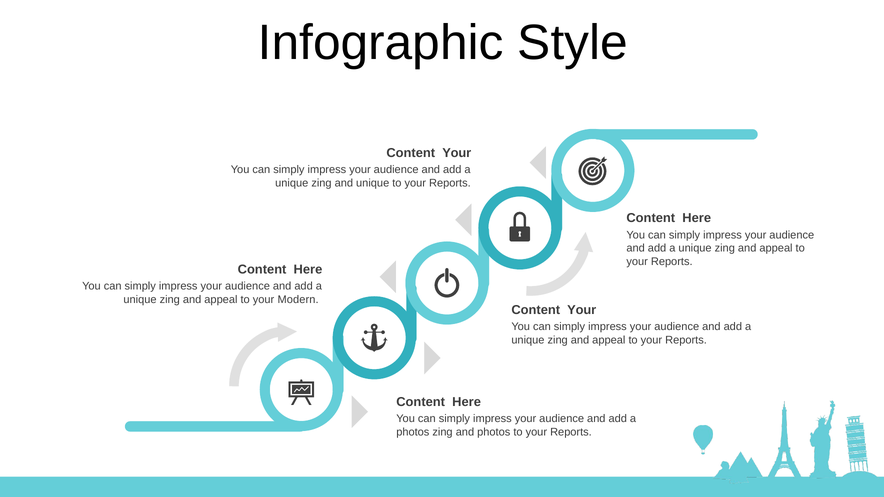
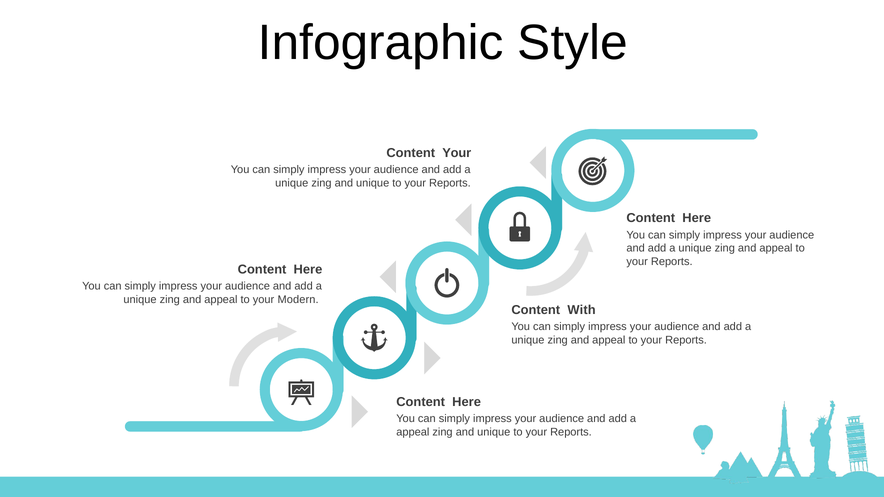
Your at (582, 310): Your -> With
photos at (413, 432): photos -> appeal
photos at (494, 432): photos -> unique
